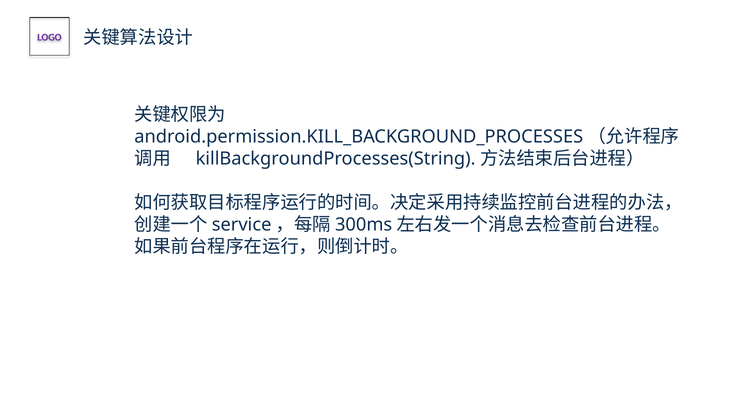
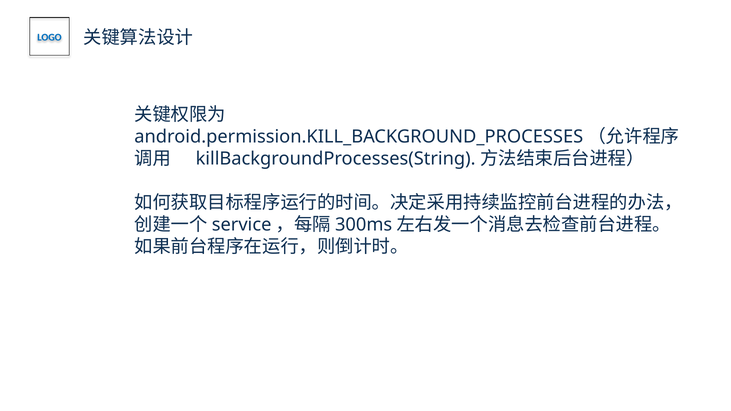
LOGO colour: purple -> blue
